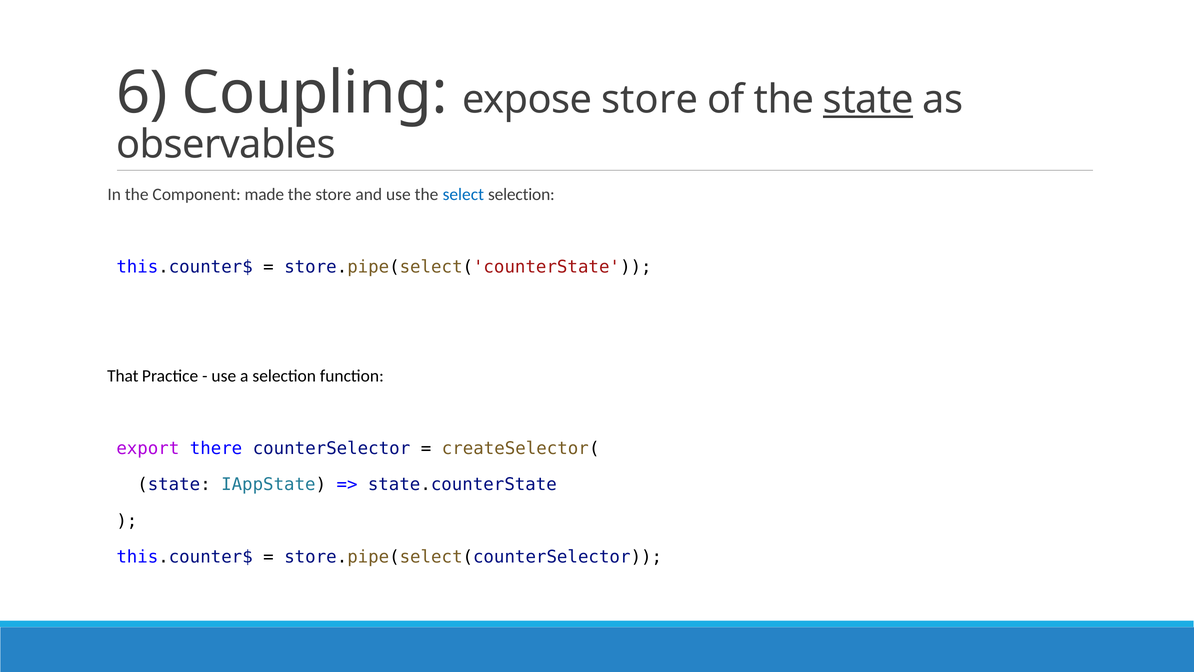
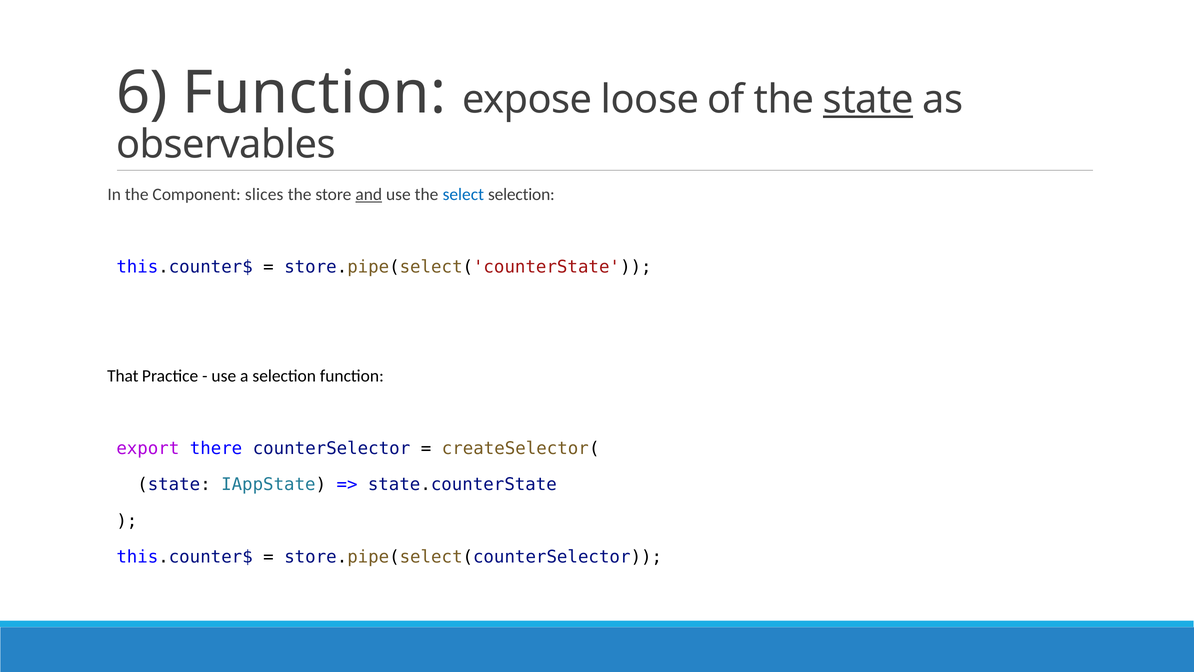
6 Coupling: Coupling -> Function
expose store: store -> loose
made: made -> slices
and underline: none -> present
